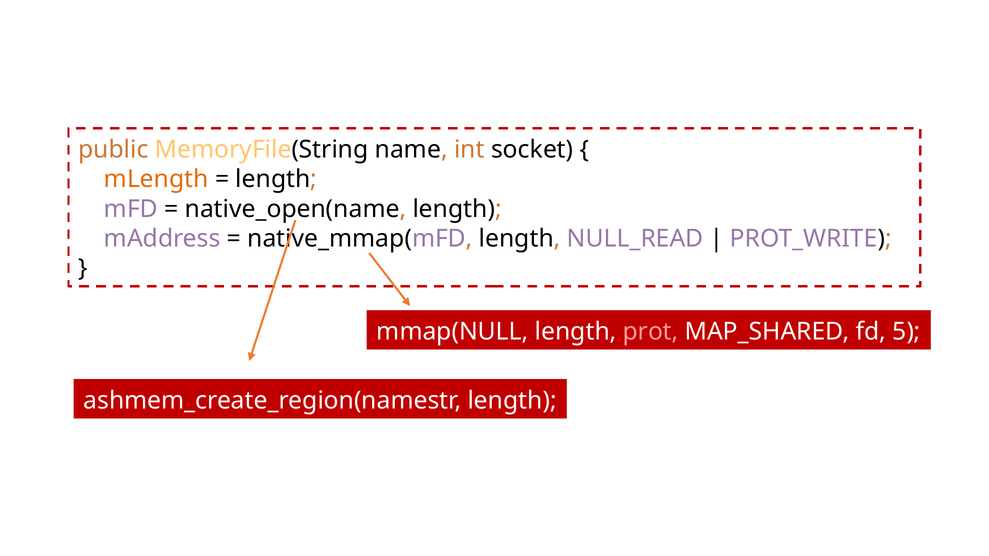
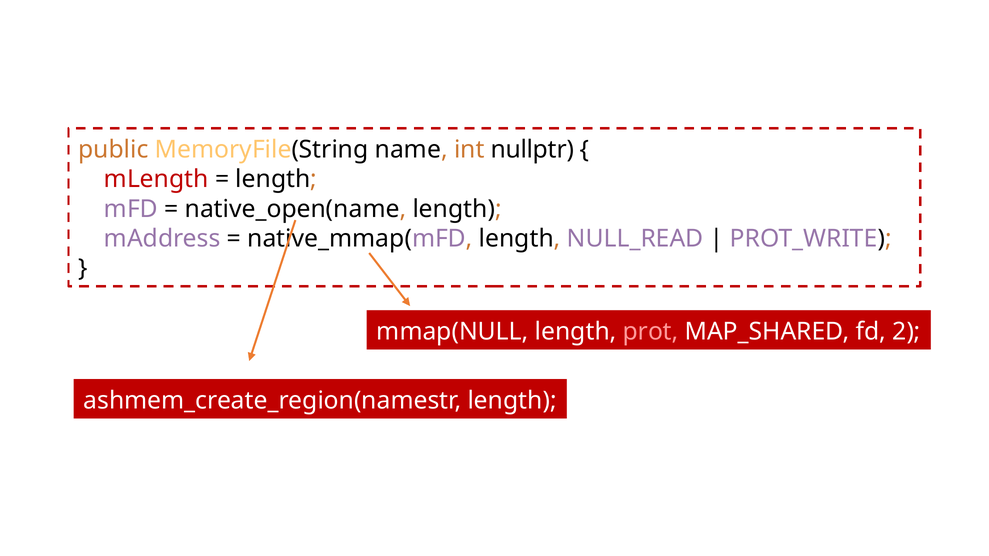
socket: socket -> nullptr
mLength colour: orange -> red
5: 5 -> 2
